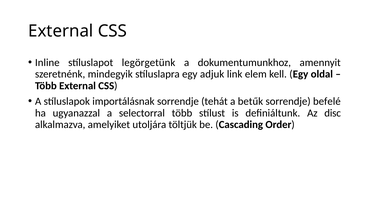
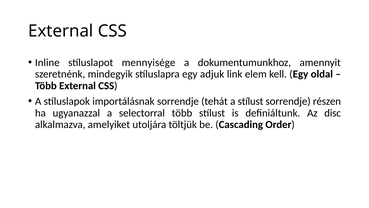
legörgetünk: legörgetünk -> mennyisége
a betűk: betűk -> stílust
befelé: befelé -> részen
